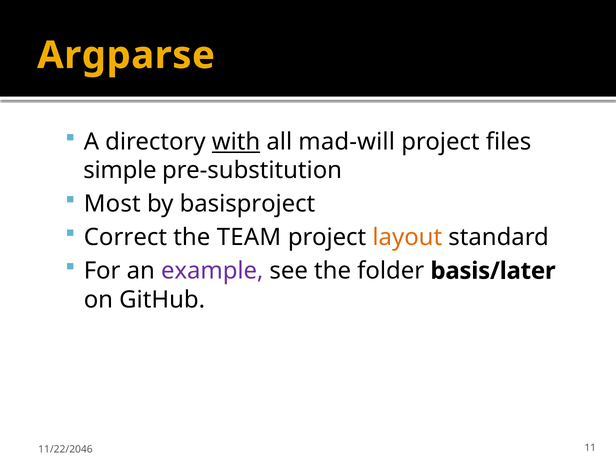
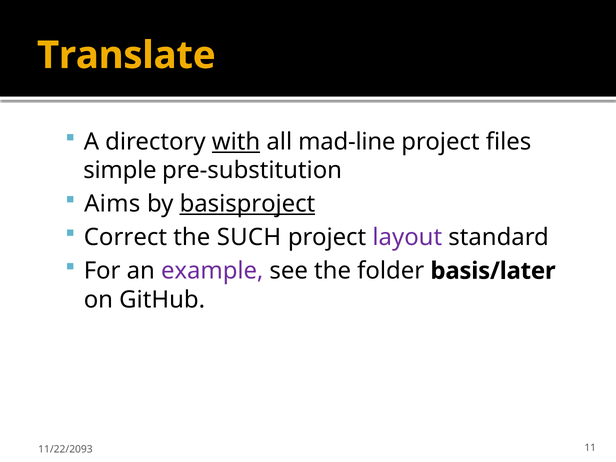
Argparse: Argparse -> Translate
mad-will: mad-will -> mad-line
Most: Most -> Aims
basisproject underline: none -> present
TEAM: TEAM -> SUCH
layout colour: orange -> purple
11/22/2046: 11/22/2046 -> 11/22/2093
